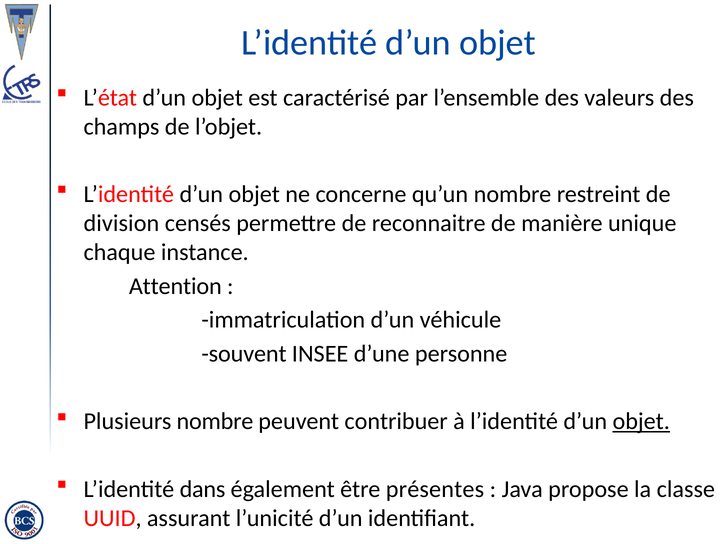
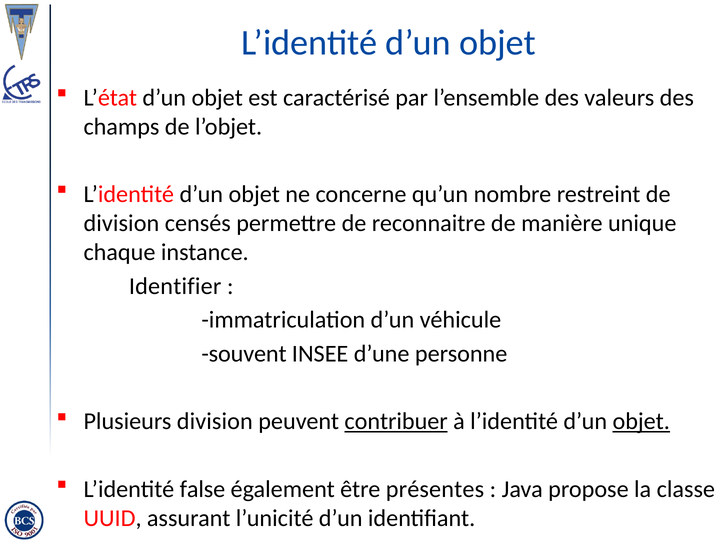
Attention: Attention -> Identifier
Plusieurs nombre: nombre -> division
contribuer underline: none -> present
dans: dans -> false
